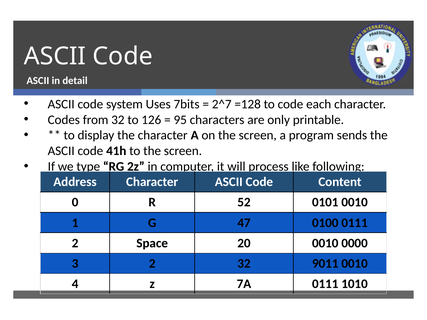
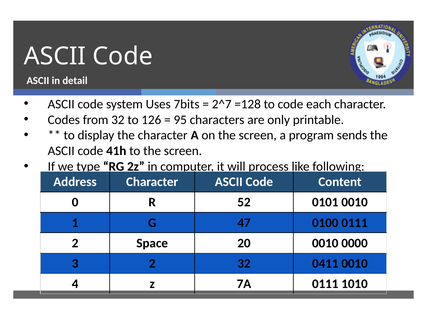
9011: 9011 -> 0411
